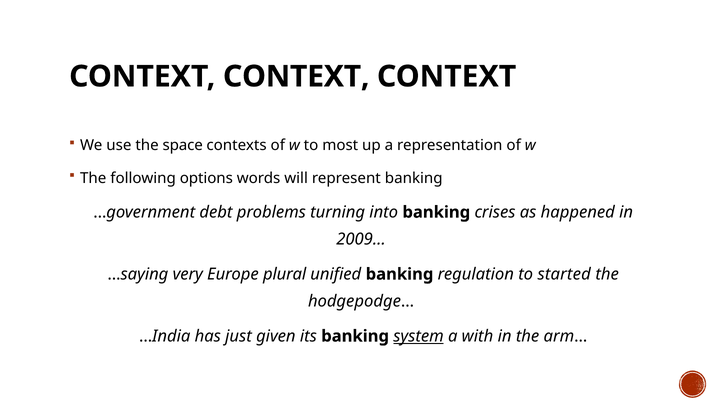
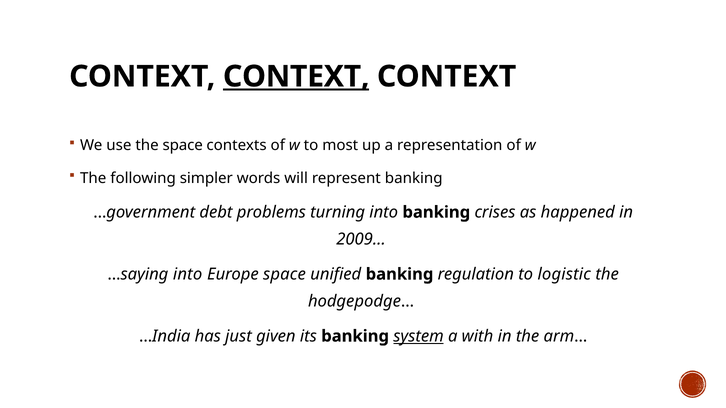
CONTEXT at (296, 77) underline: none -> present
options: options -> simpler
…saying very: very -> into
Europe plural: plural -> space
started: started -> logistic
